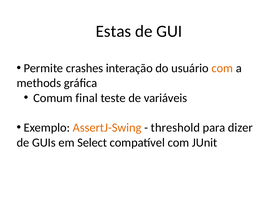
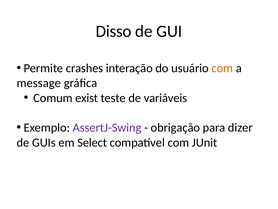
Estas: Estas -> Disso
methods: methods -> message
final: final -> exist
AssertJ-Swing colour: orange -> purple
threshold: threshold -> obrigação
